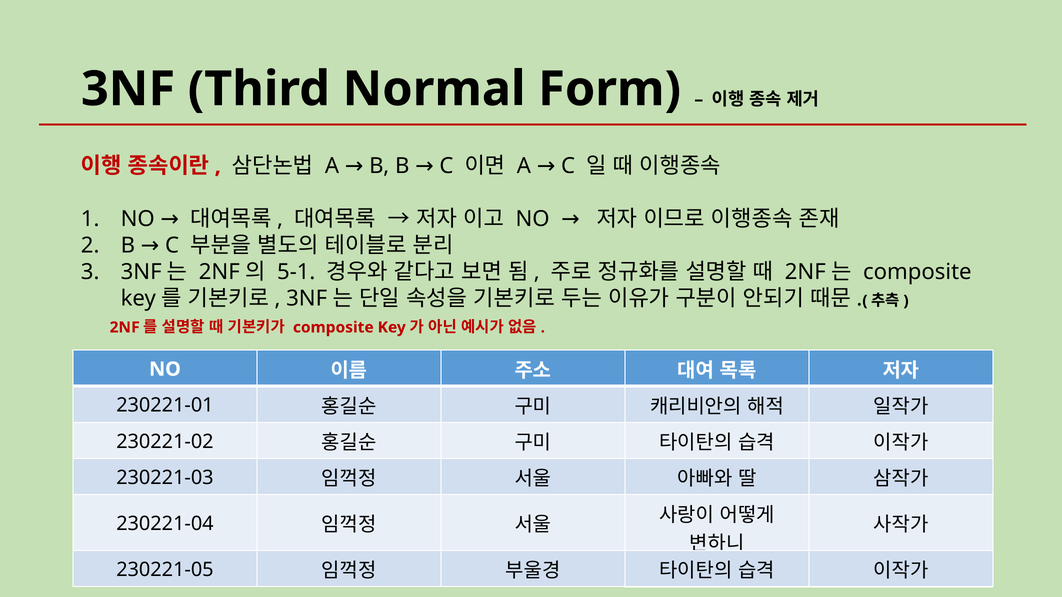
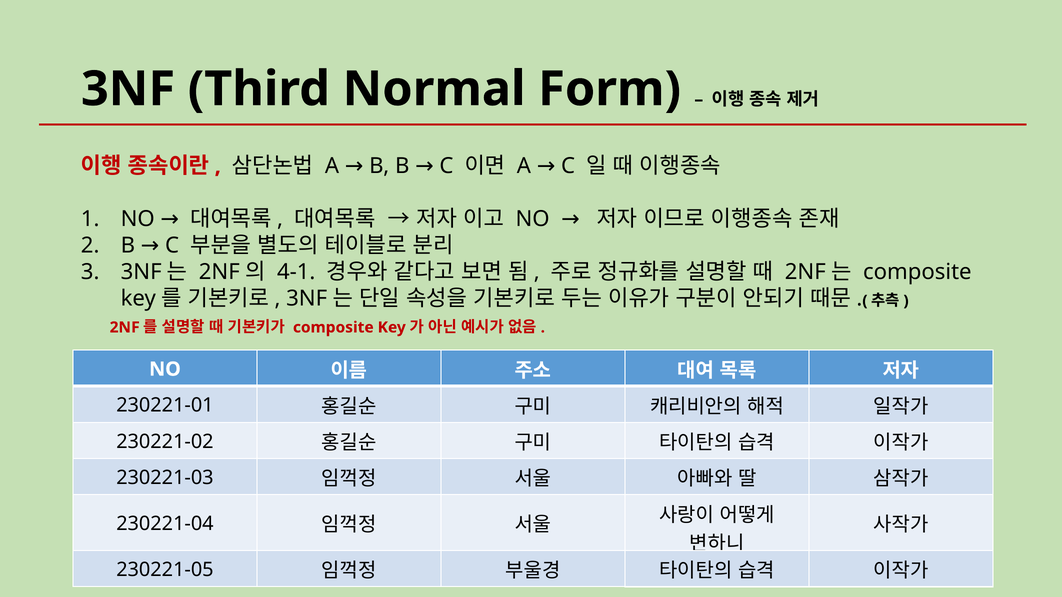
5-1: 5-1 -> 4-1
